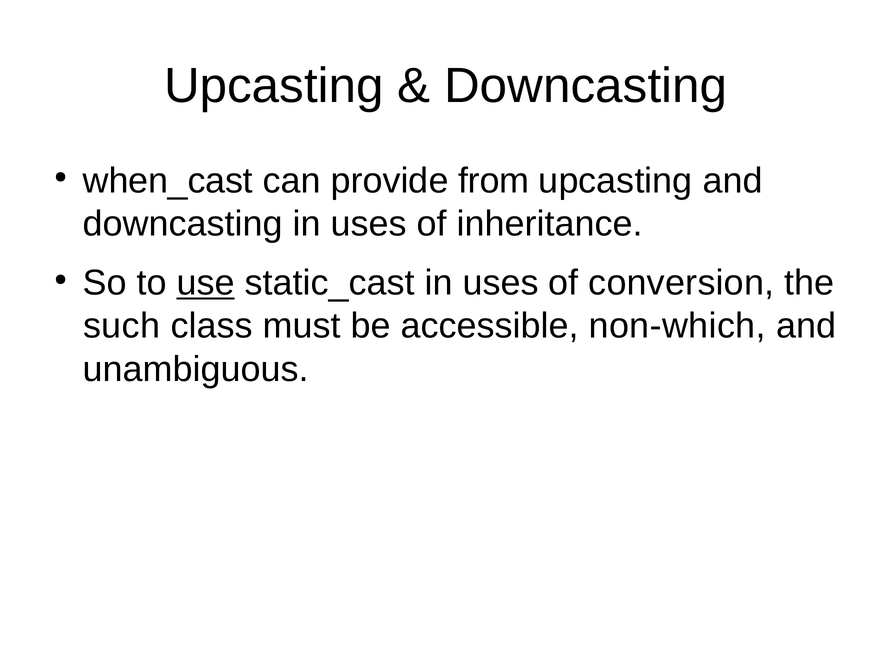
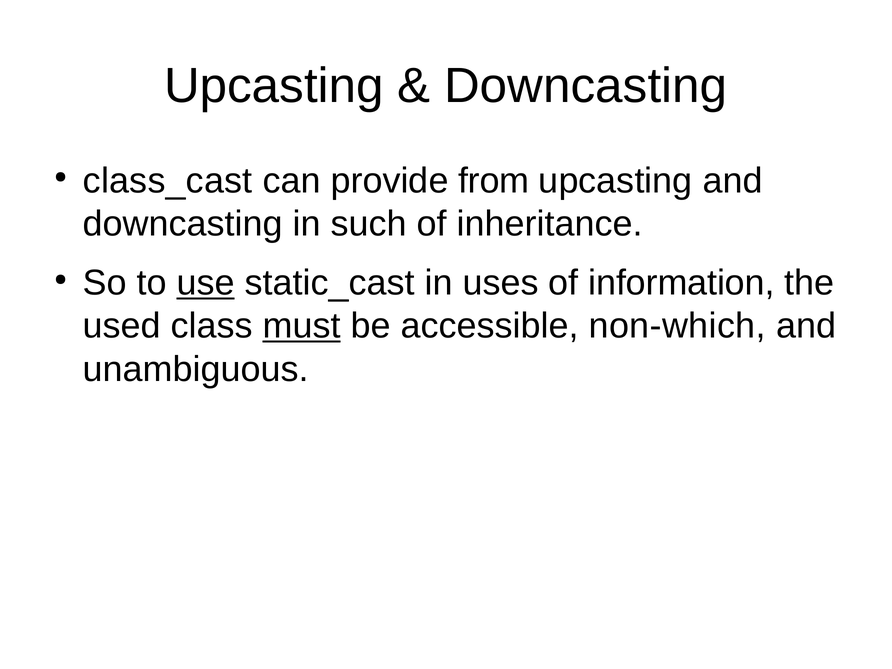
when_cast: when_cast -> class_cast
downcasting in uses: uses -> such
conversion: conversion -> information
such: such -> used
must underline: none -> present
